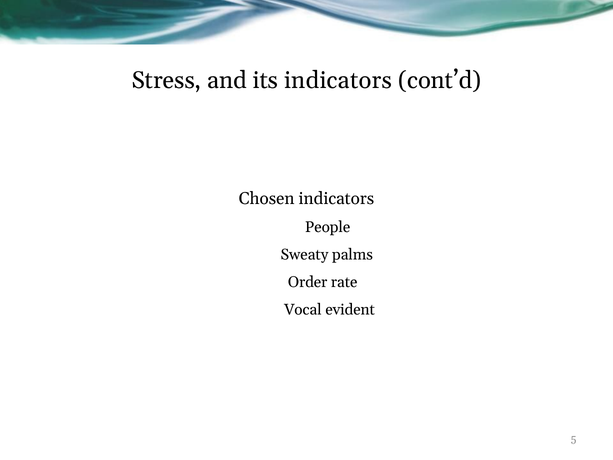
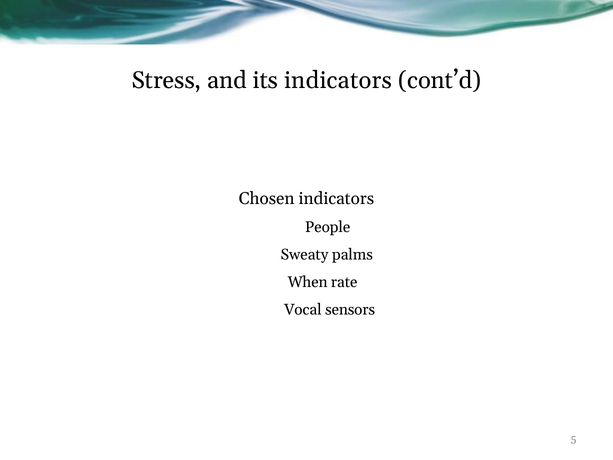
Order: Order -> When
evident: evident -> sensors
